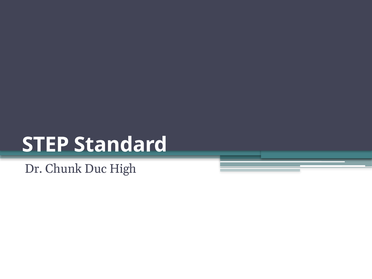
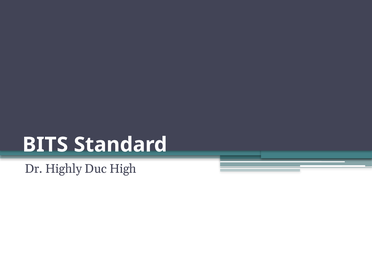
STEP: STEP -> BITS
Chunk: Chunk -> Highly
